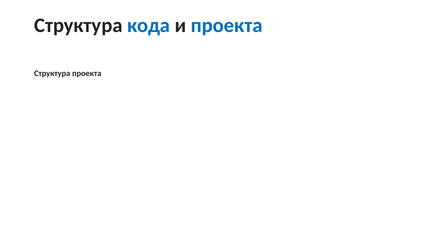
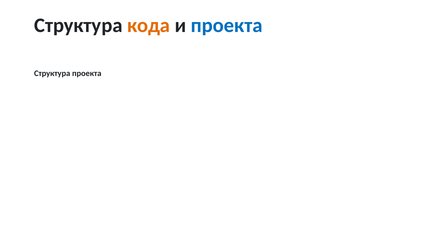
кода colour: blue -> orange
